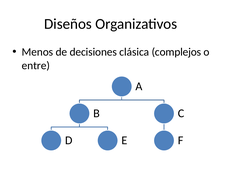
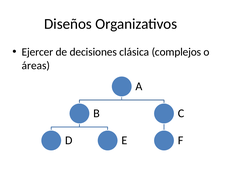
Menos: Menos -> Ejercer
entre: entre -> áreas
